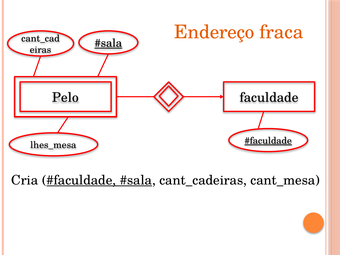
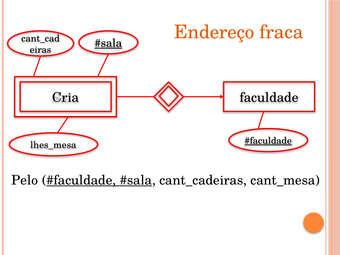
Pelo: Pelo -> Cria
Cria: Cria -> Pelo
